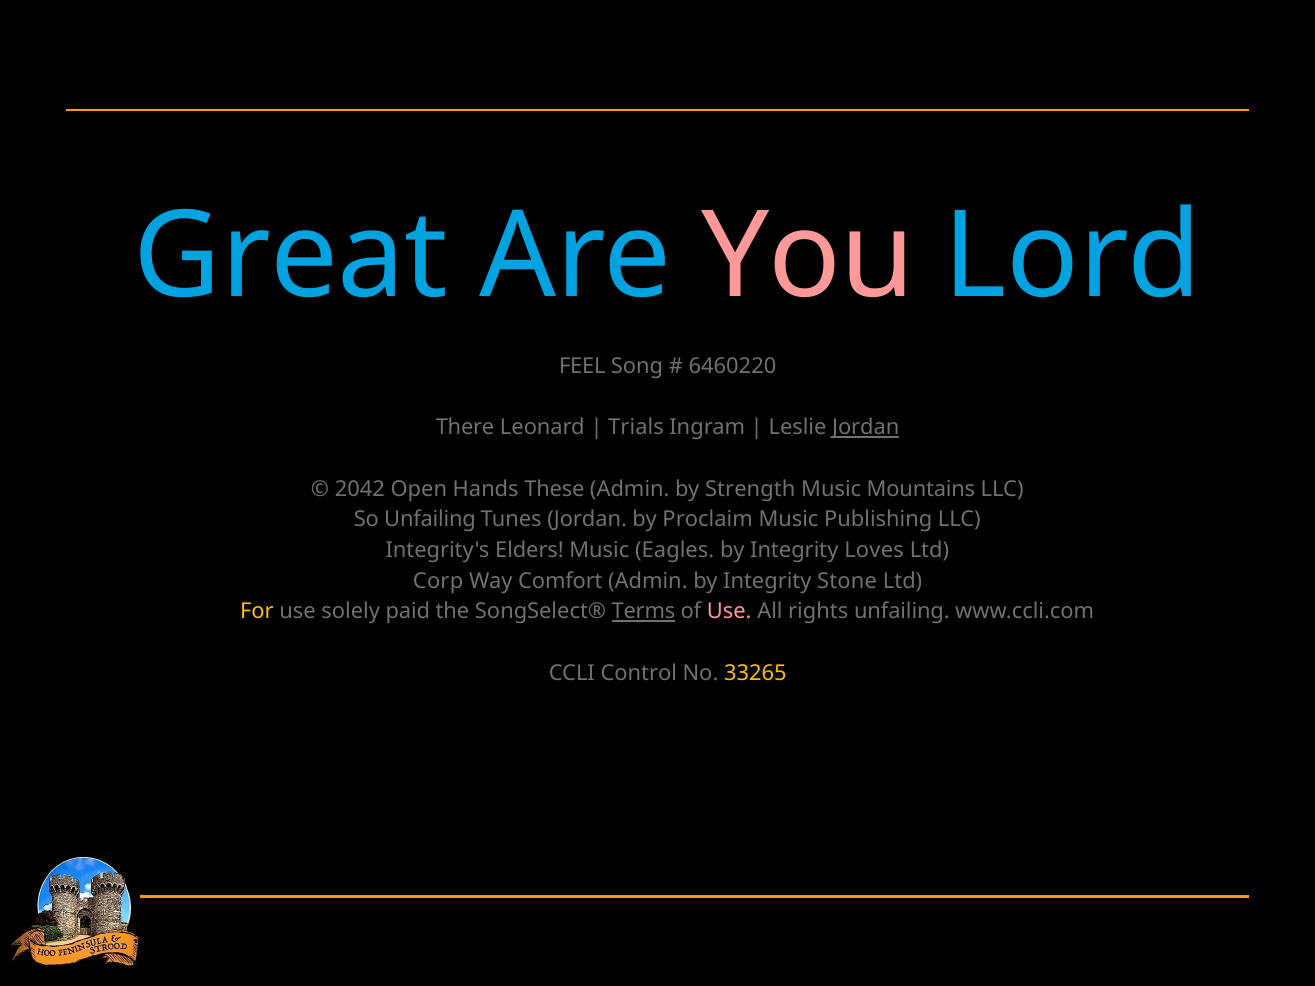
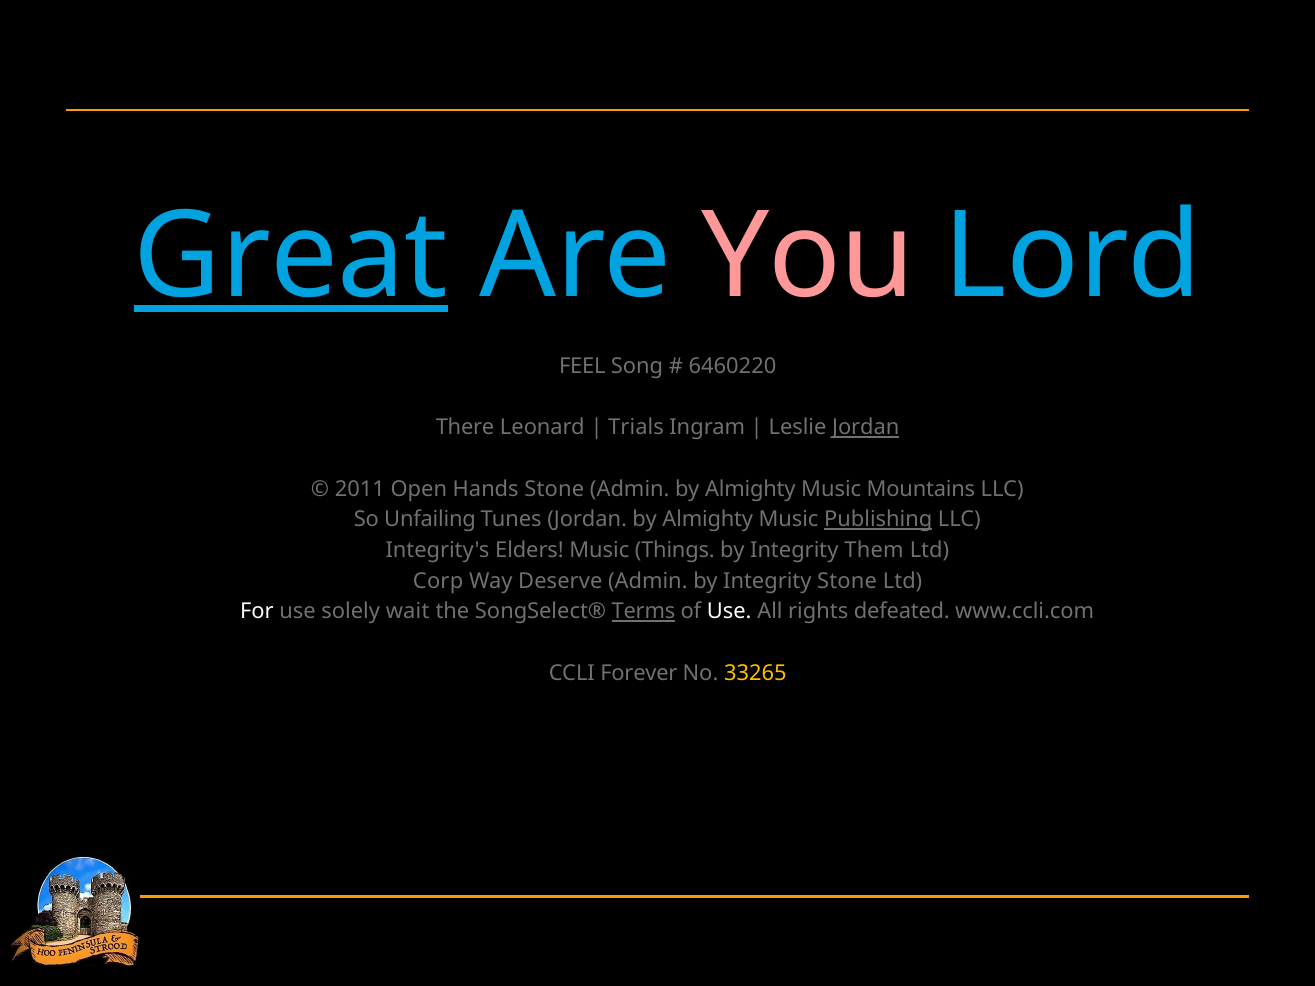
Great underline: none -> present
2042: 2042 -> 2011
Hands These: These -> Stone
Admin by Strength: Strength -> Almighty
Proclaim at (708, 520): Proclaim -> Almighty
Publishing underline: none -> present
Eagles: Eagles -> Things
Loves: Loves -> Them
Comfort: Comfort -> Deserve
For colour: yellow -> white
paid: paid -> wait
Use at (729, 612) colour: pink -> white
rights unfailing: unfailing -> defeated
Control: Control -> Forever
